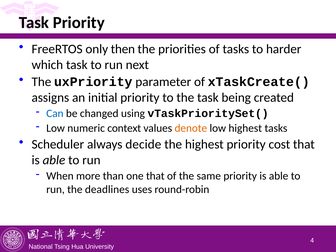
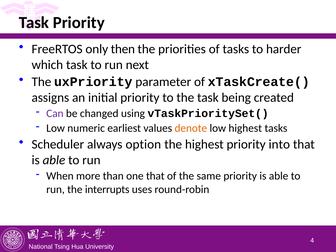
Can colour: blue -> purple
context: context -> earliest
decide: decide -> option
cost: cost -> into
deadlines: deadlines -> interrupts
